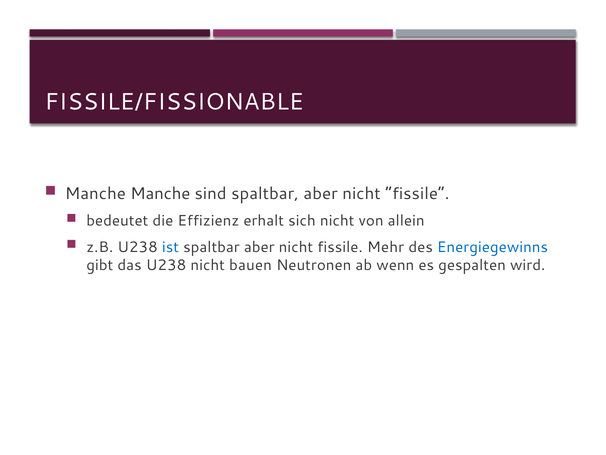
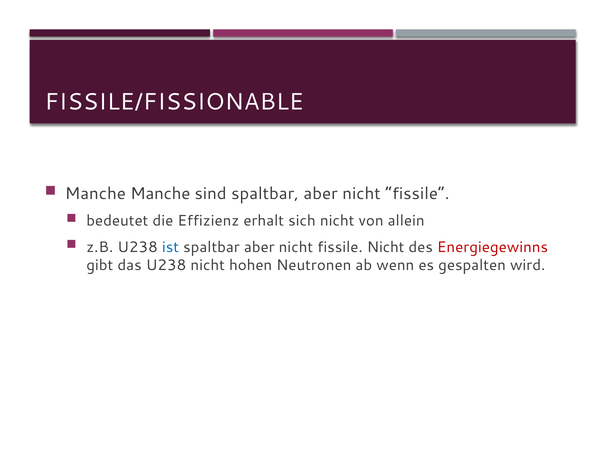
fissile Mehr: Mehr -> Nicht
Energiegewinns colour: blue -> red
bauen: bauen -> hohen
